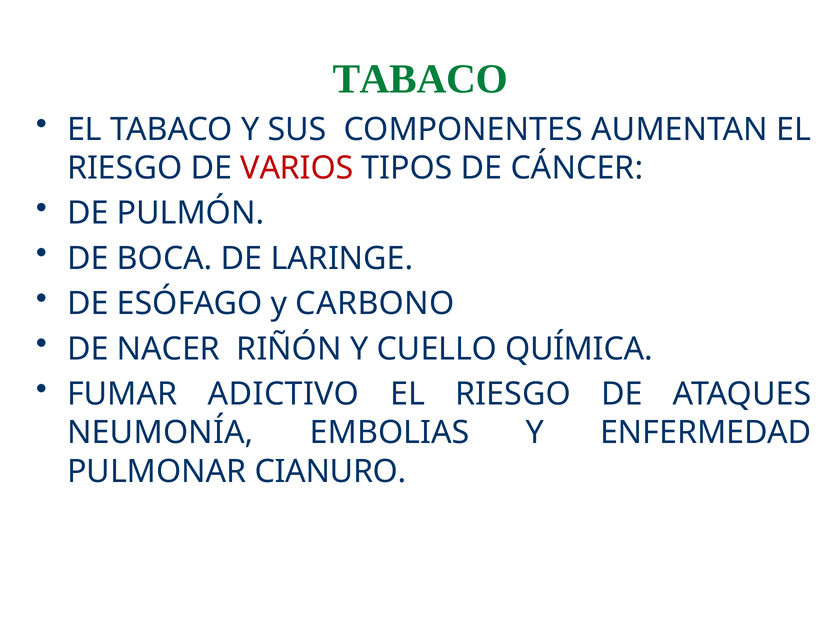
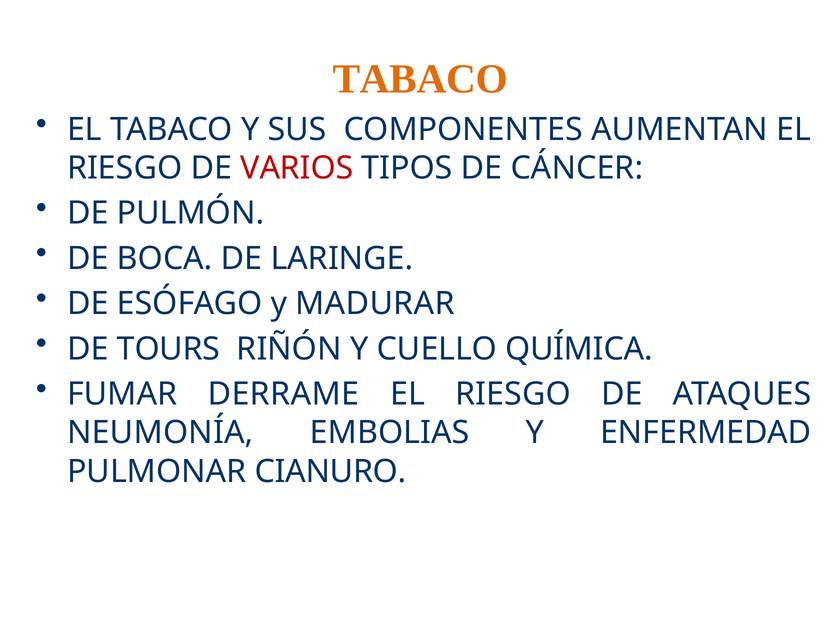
TABACO at (420, 79) colour: green -> orange
CARBONO: CARBONO -> MADURAR
NACER: NACER -> TOURS
ADICTIVO: ADICTIVO -> DERRAME
